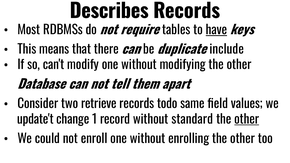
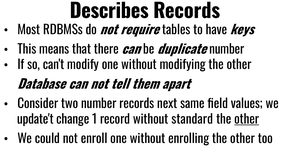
have underline: present -> none
duplicate include: include -> number
two retrieve: retrieve -> number
todo: todo -> next
